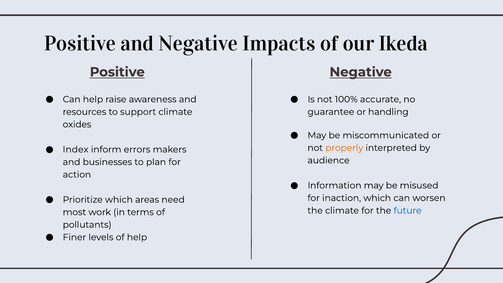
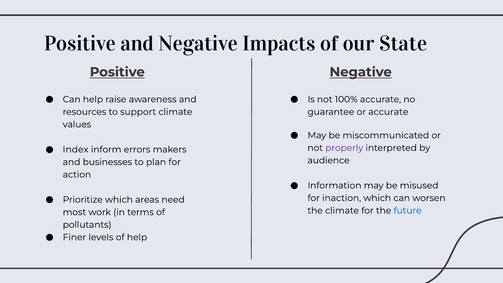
Ikeda: Ikeda -> State
or handling: handling -> accurate
oxides: oxides -> values
properly colour: orange -> purple
